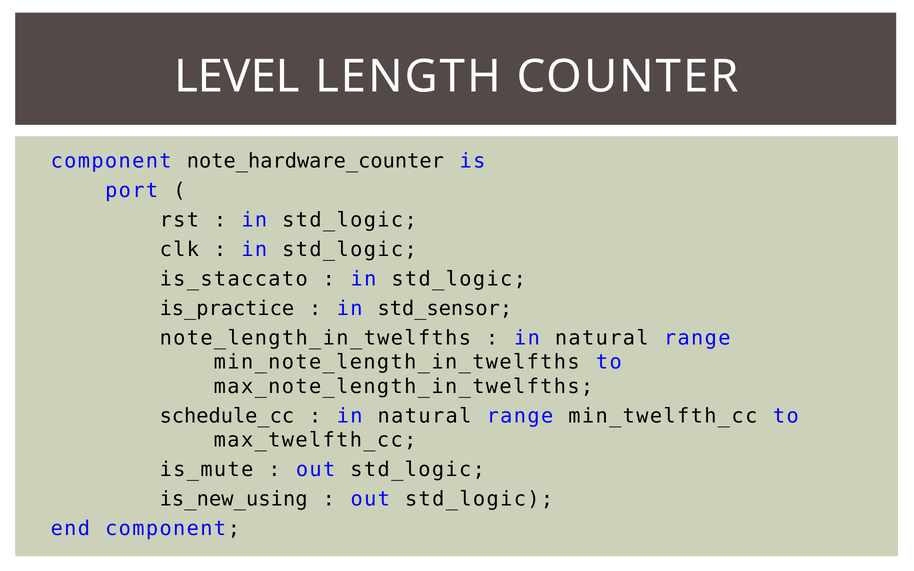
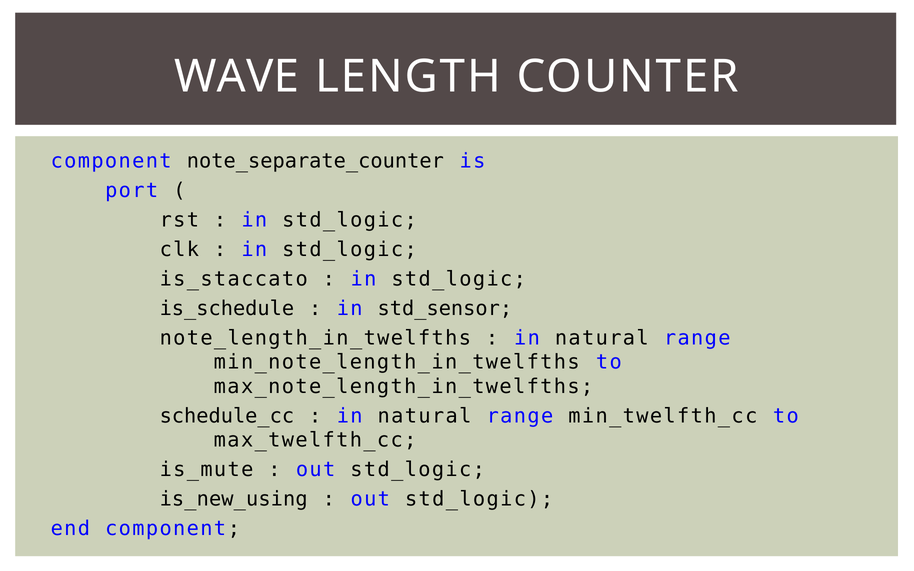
LEVEL: LEVEL -> WAVE
note_hardware_counter: note_hardware_counter -> note_separate_counter
is_practice: is_practice -> is_schedule
